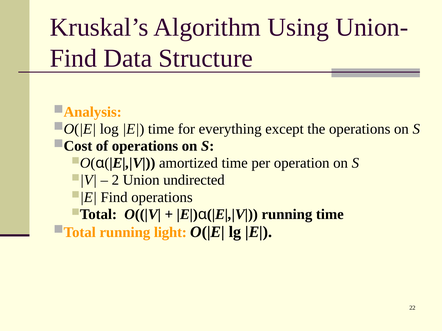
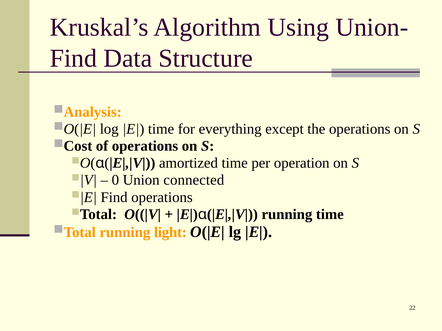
2: 2 -> 0
undirected: undirected -> connected
